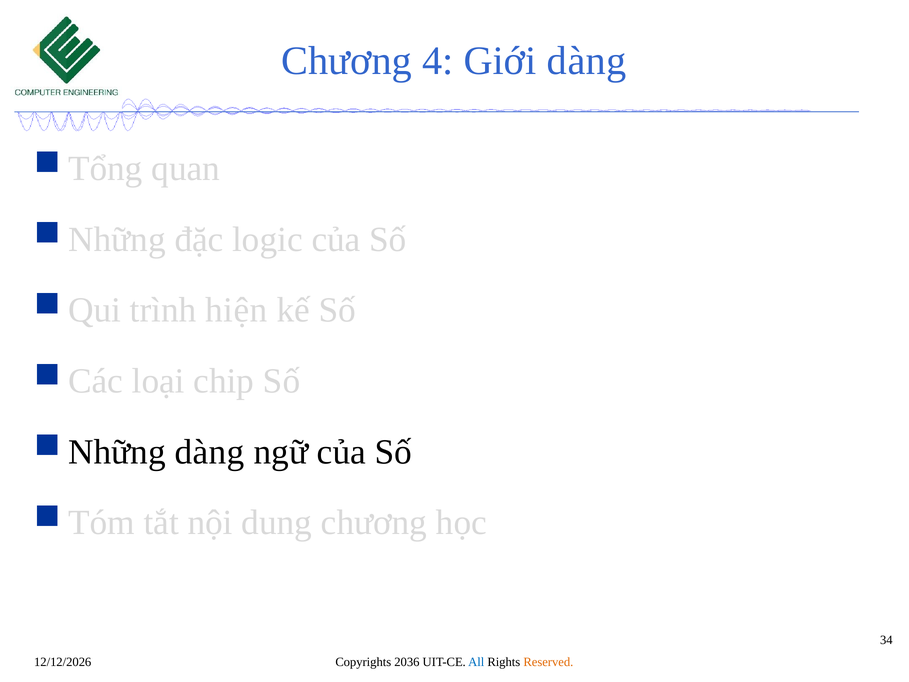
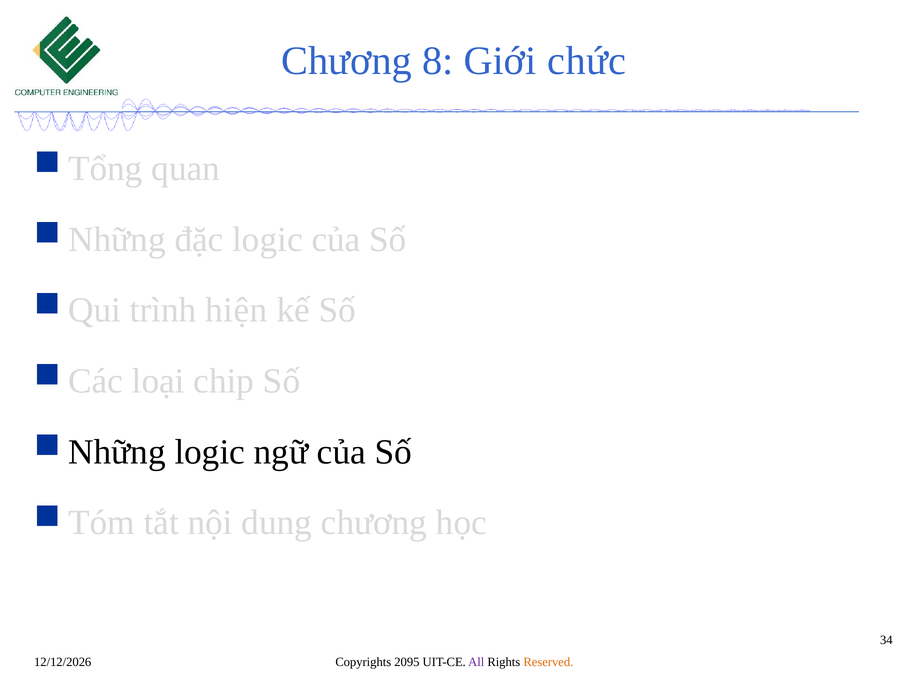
4: 4 -> 8
Giới dàng: dàng -> chức
dàng at (210, 452): dàng -> logic
2036: 2036 -> 2095
All colour: blue -> purple
